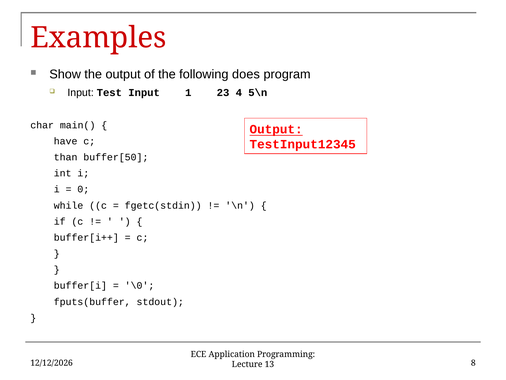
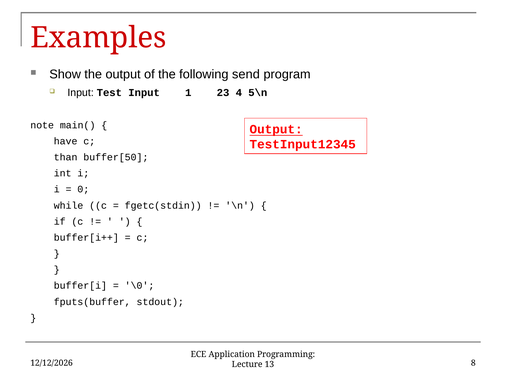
does: does -> send
char: char -> note
